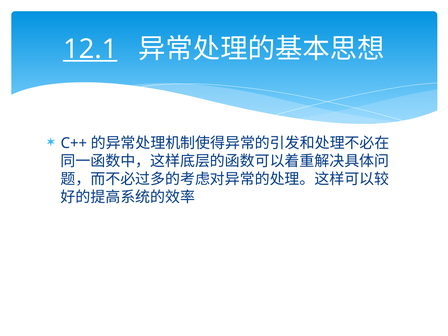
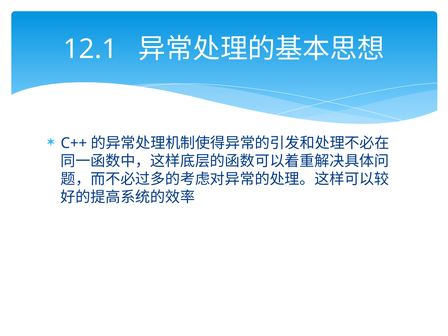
12.1 underline: present -> none
